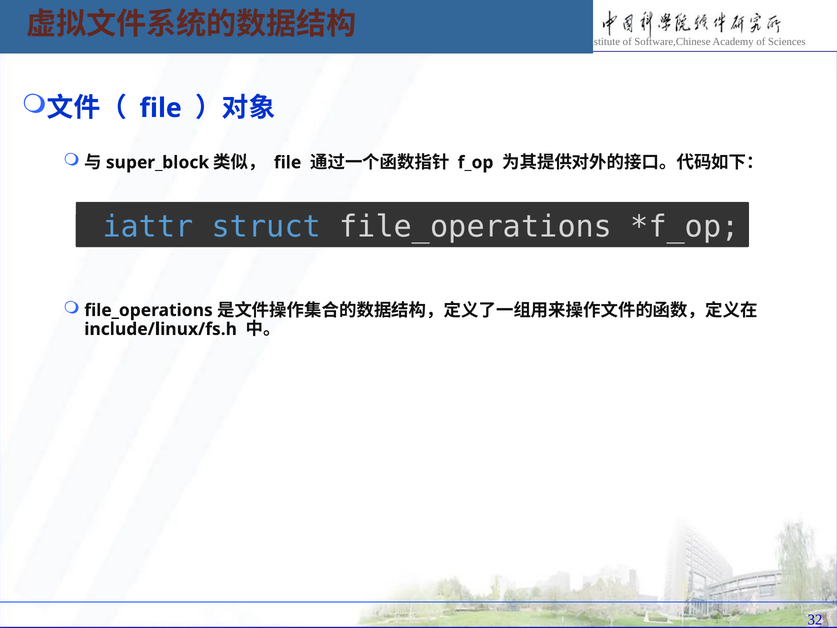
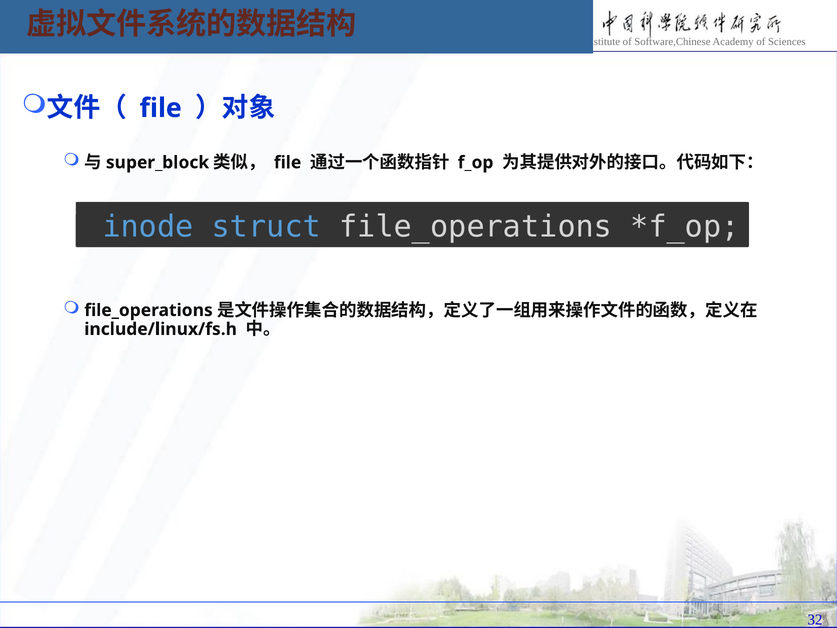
iattr: iattr -> inode
